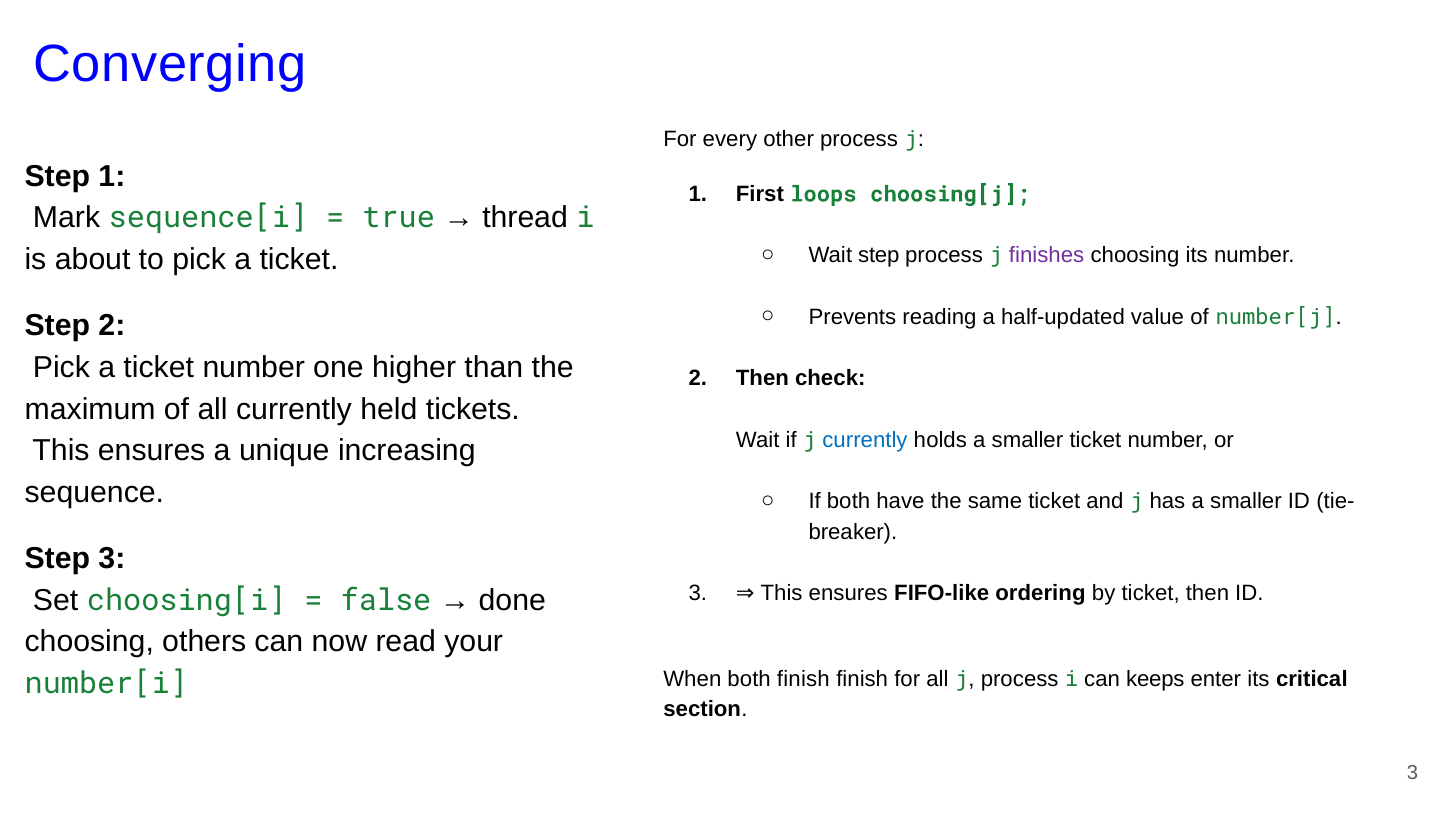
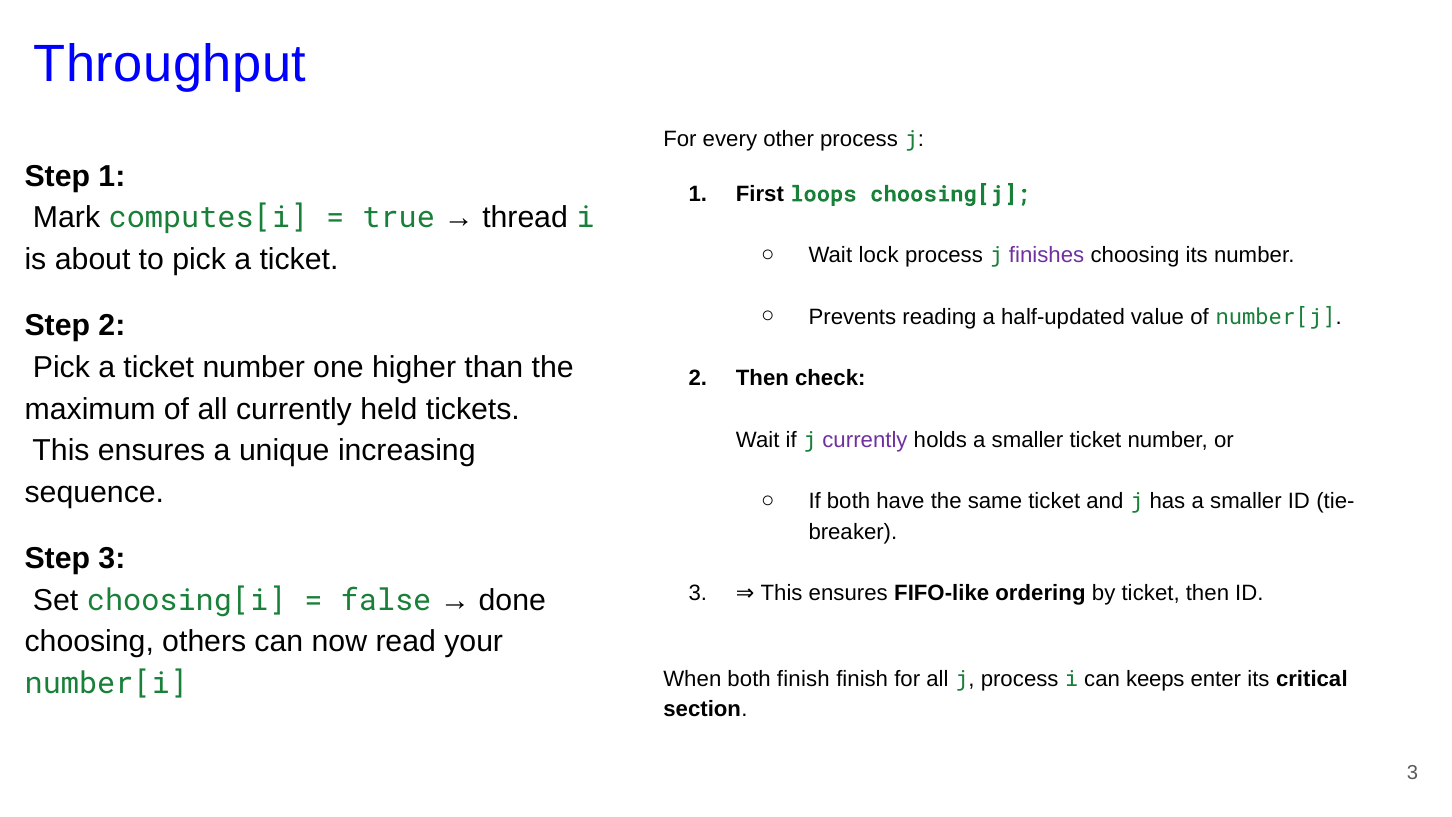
Converging: Converging -> Throughput
sequence[i: sequence[i -> computes[i
Wait step: step -> lock
currently at (865, 440) colour: blue -> purple
